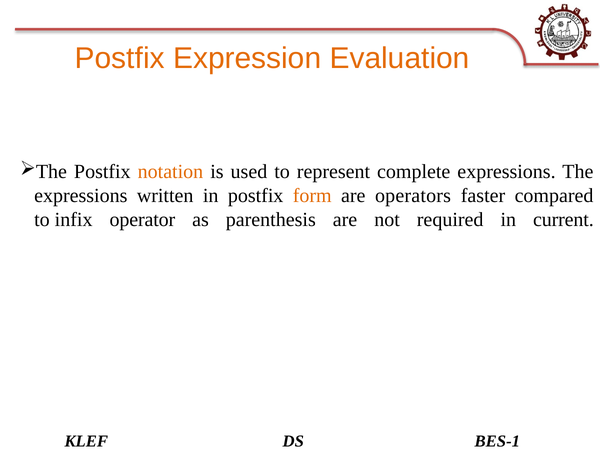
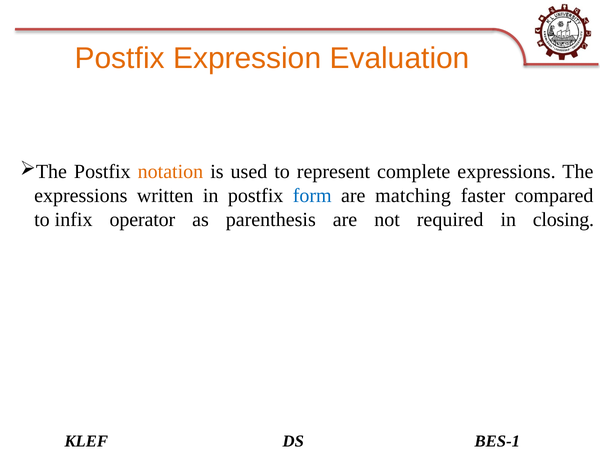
form colour: orange -> blue
operators: operators -> matching
current: current -> closing
